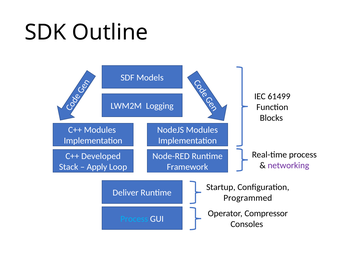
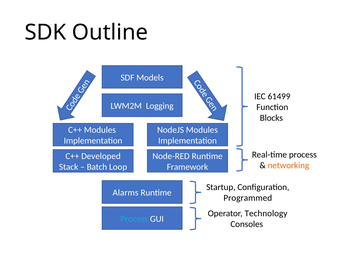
networking colour: purple -> orange
Apply: Apply -> Batch
Deliver: Deliver -> Alarms
Compressor: Compressor -> Technology
